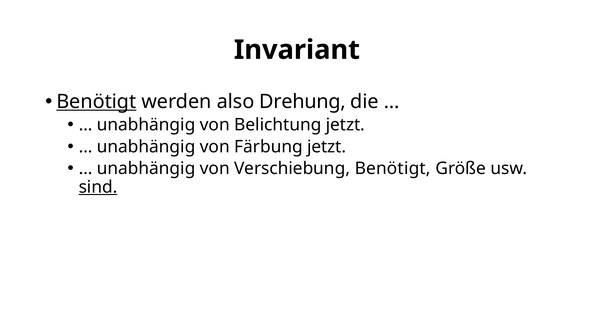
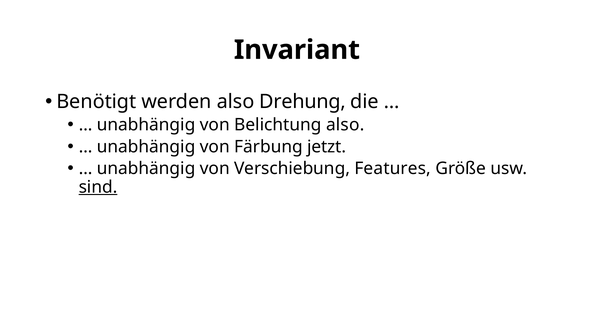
Benötigt at (96, 102) underline: present -> none
Belichtung jetzt: jetzt -> also
Verschiebung Benötigt: Benötigt -> Features
